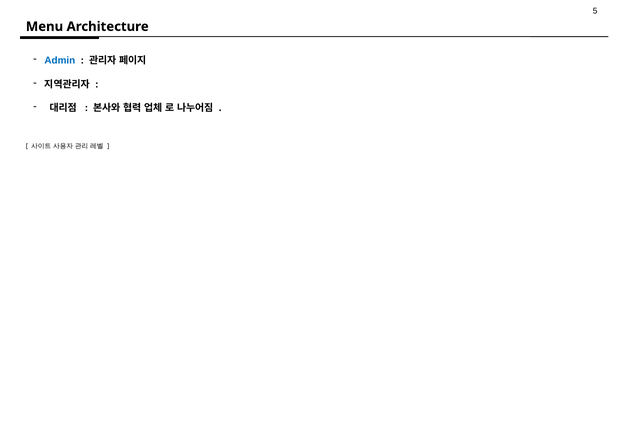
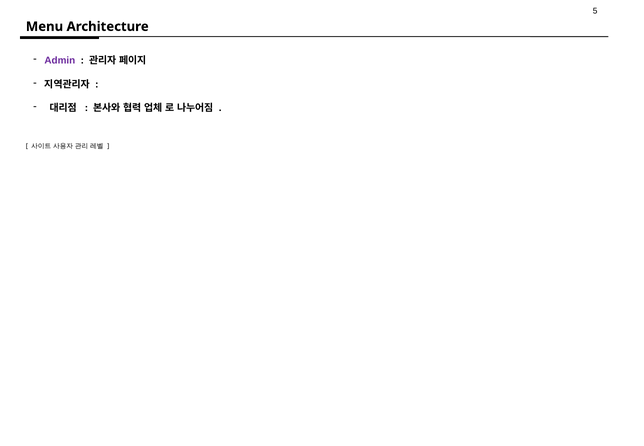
Admin colour: blue -> purple
